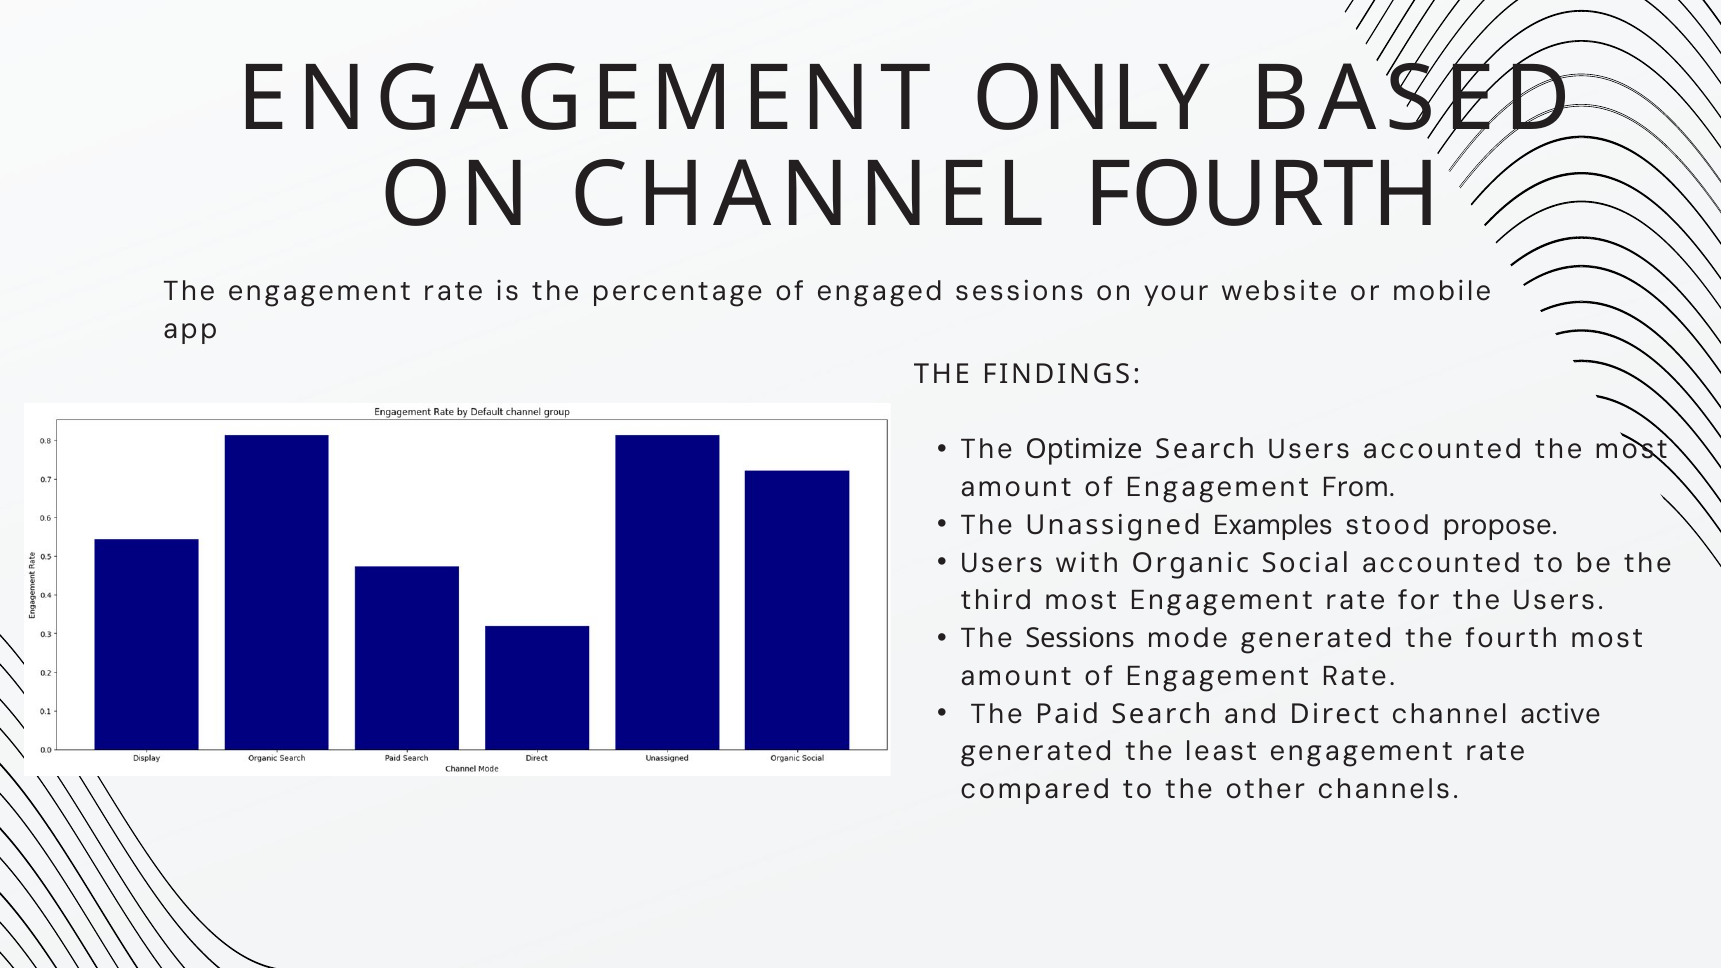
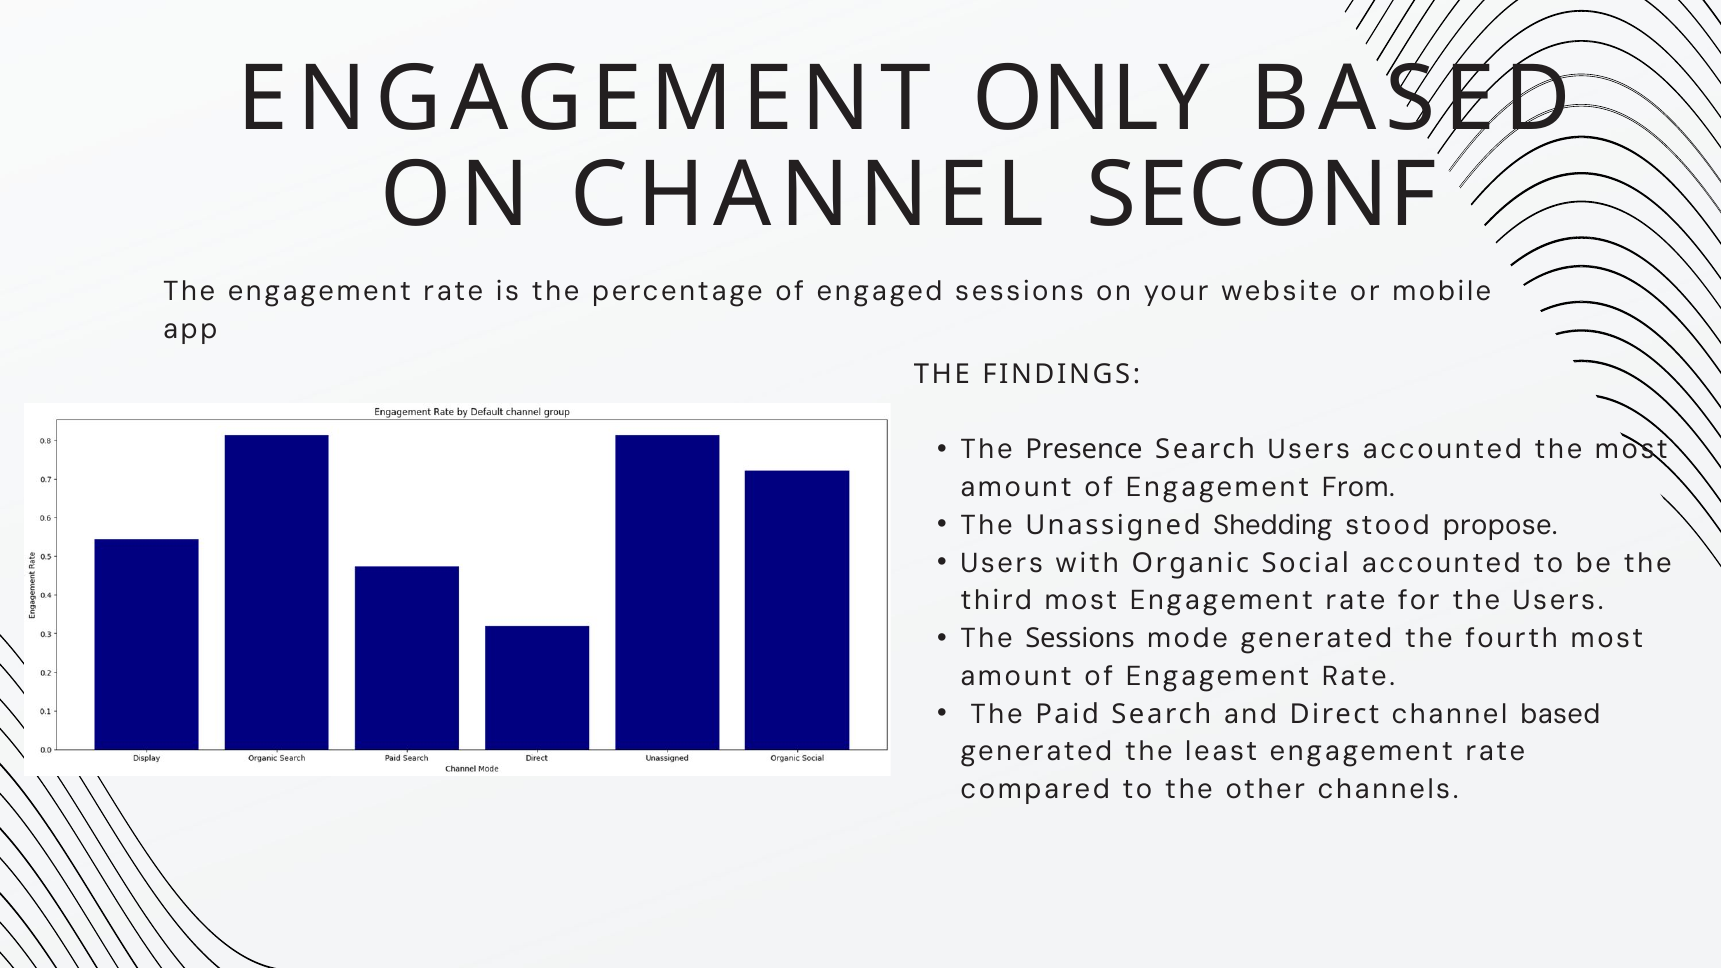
CHANNEL FOURTH: FOURTH -> SECONF
Optimize: Optimize -> Presence
Examples: Examples -> Shedding
channel active: active -> based
